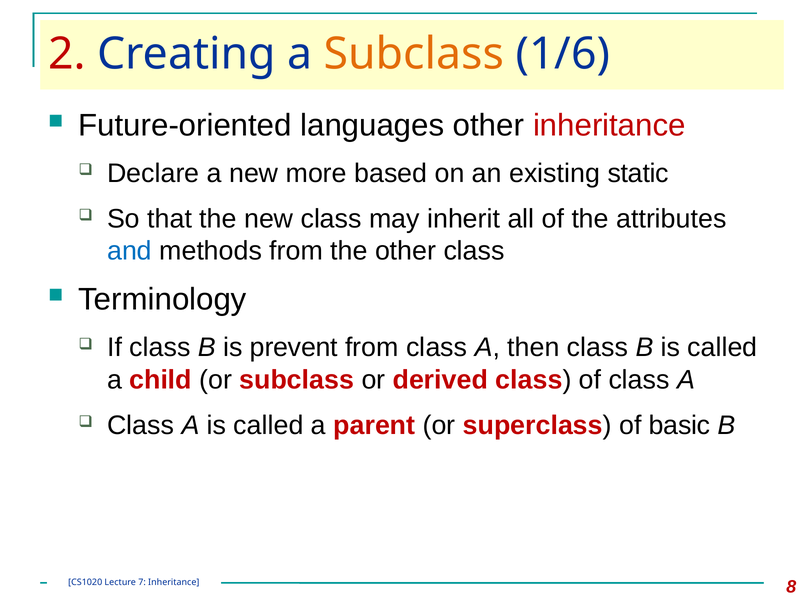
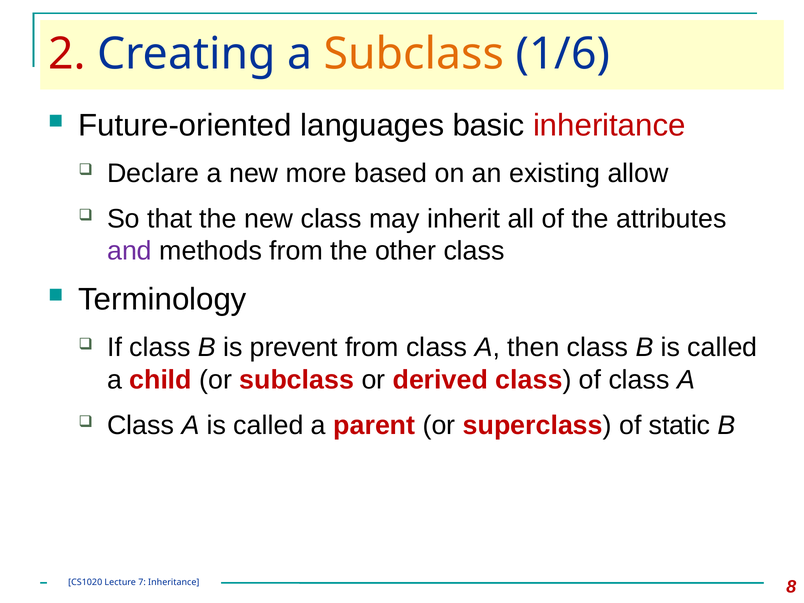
languages other: other -> basic
static: static -> allow
and colour: blue -> purple
basic: basic -> static
